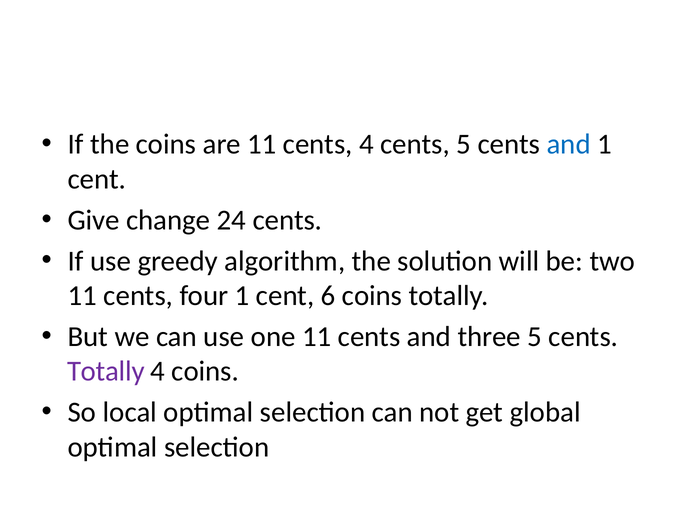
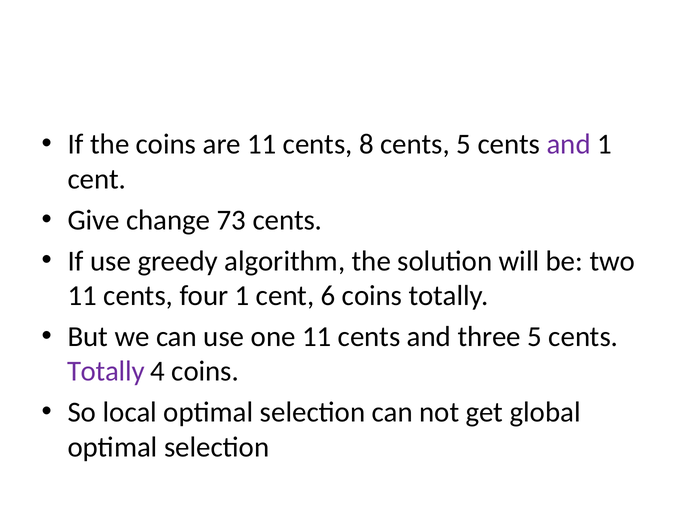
cents 4: 4 -> 8
and at (569, 144) colour: blue -> purple
24: 24 -> 73
